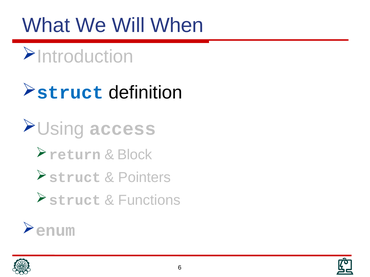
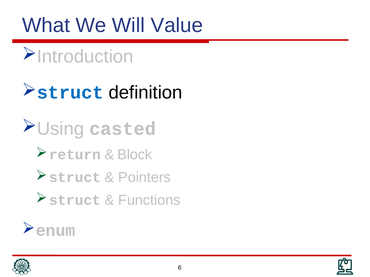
When: When -> Value
access: access -> casted
